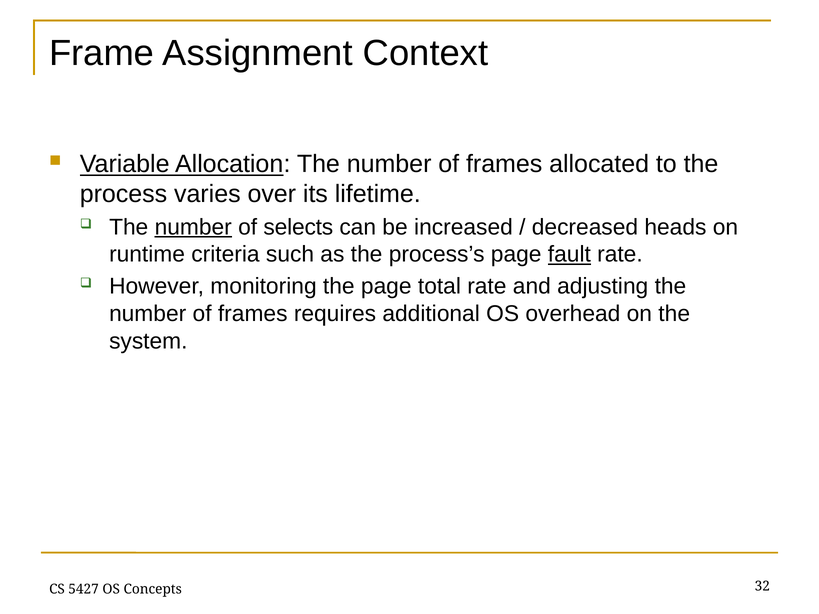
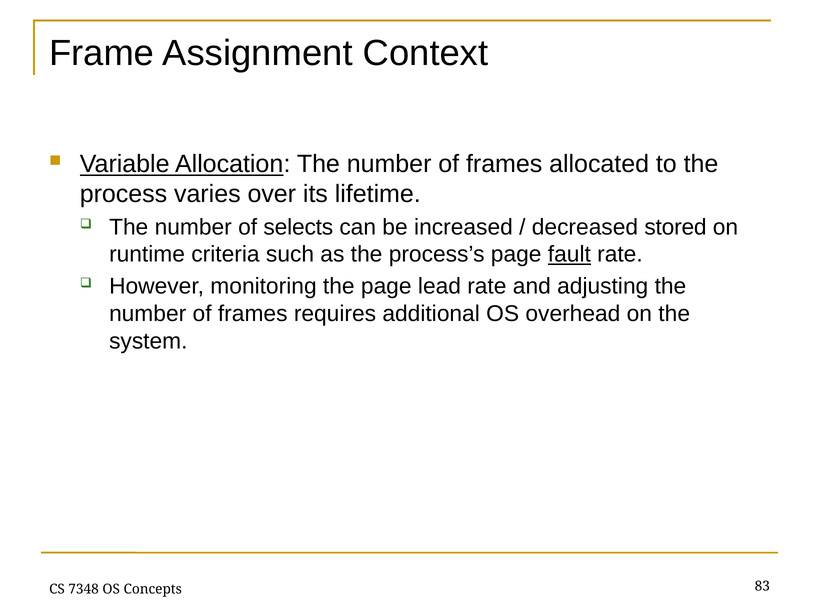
number at (193, 227) underline: present -> none
heads: heads -> stored
total: total -> lead
5427: 5427 -> 7348
32: 32 -> 83
